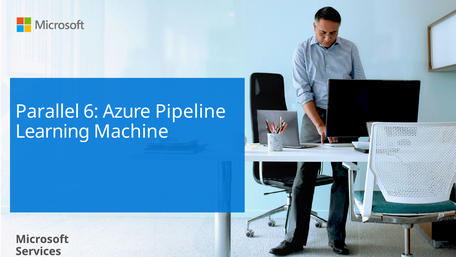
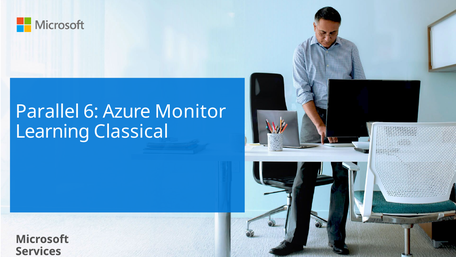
Pipeline: Pipeline -> Monitor
Machine: Machine -> Classical
